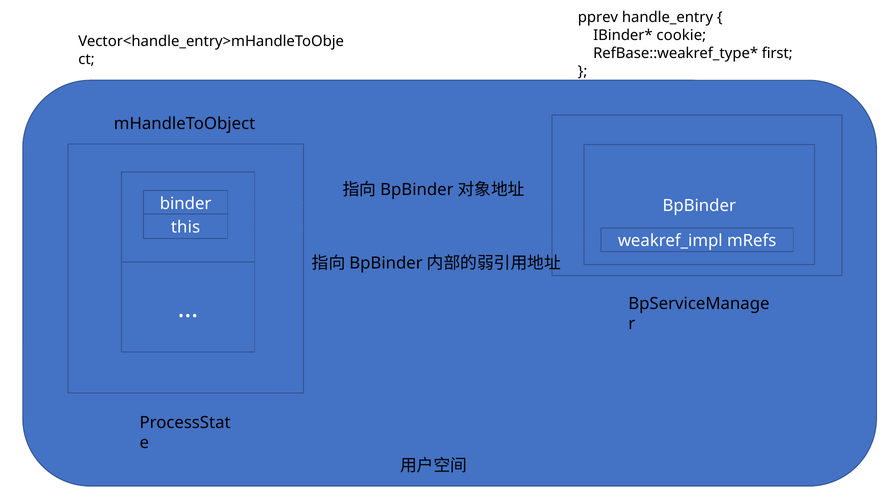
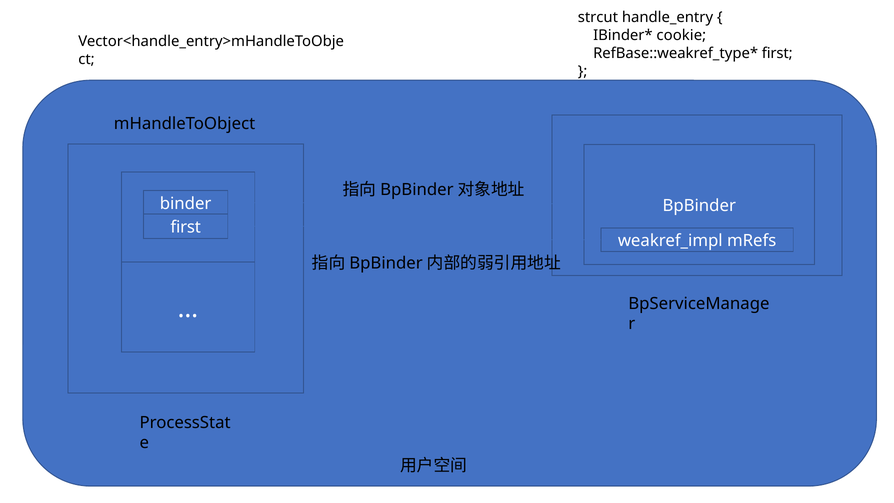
pprev: pprev -> strcut
this at (186, 227): this -> first
